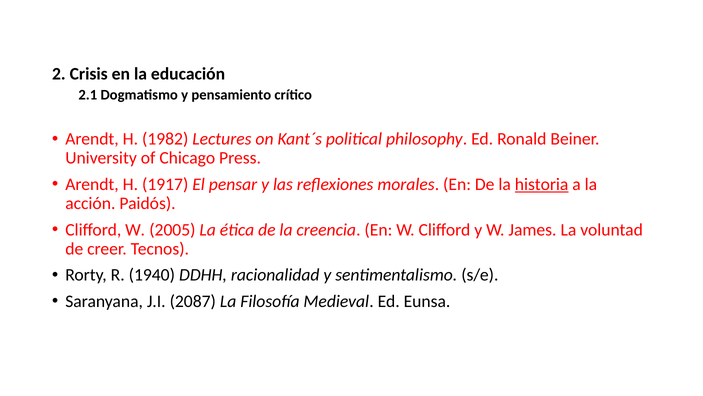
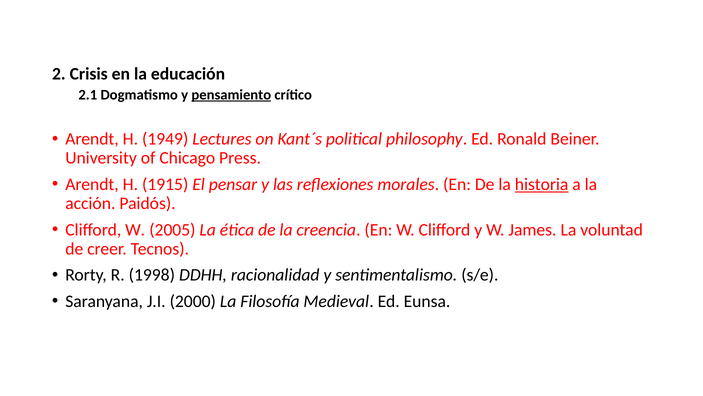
pensamiento underline: none -> present
1982: 1982 -> 1949
1917: 1917 -> 1915
1940: 1940 -> 1998
2087: 2087 -> 2000
